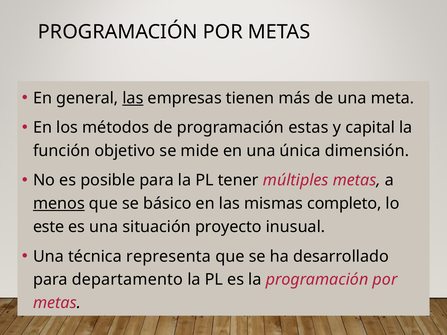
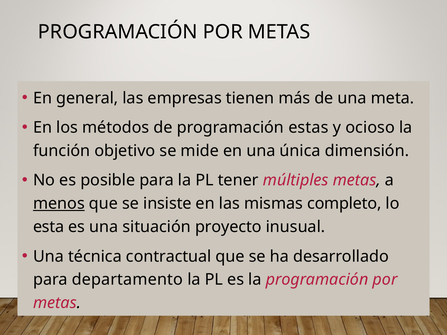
las at (133, 98) underline: present -> none
capital: capital -> ocioso
básico: básico -> insiste
este: este -> esta
representa: representa -> contractual
